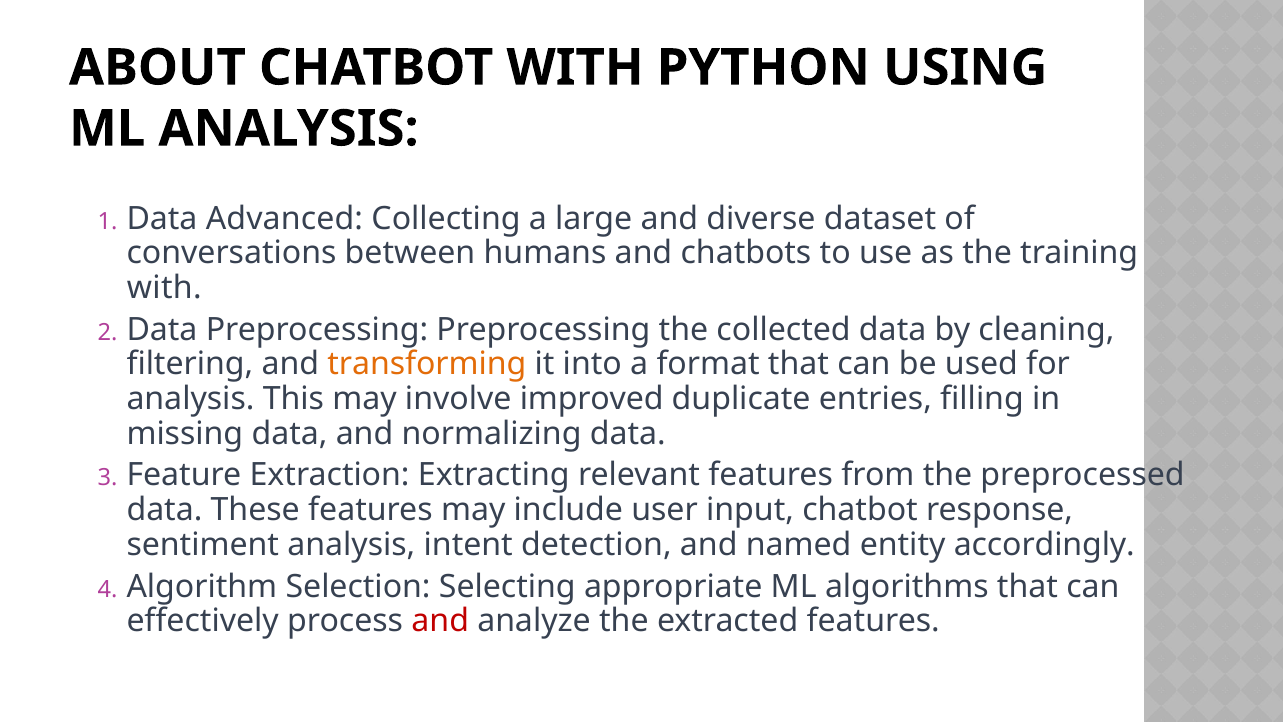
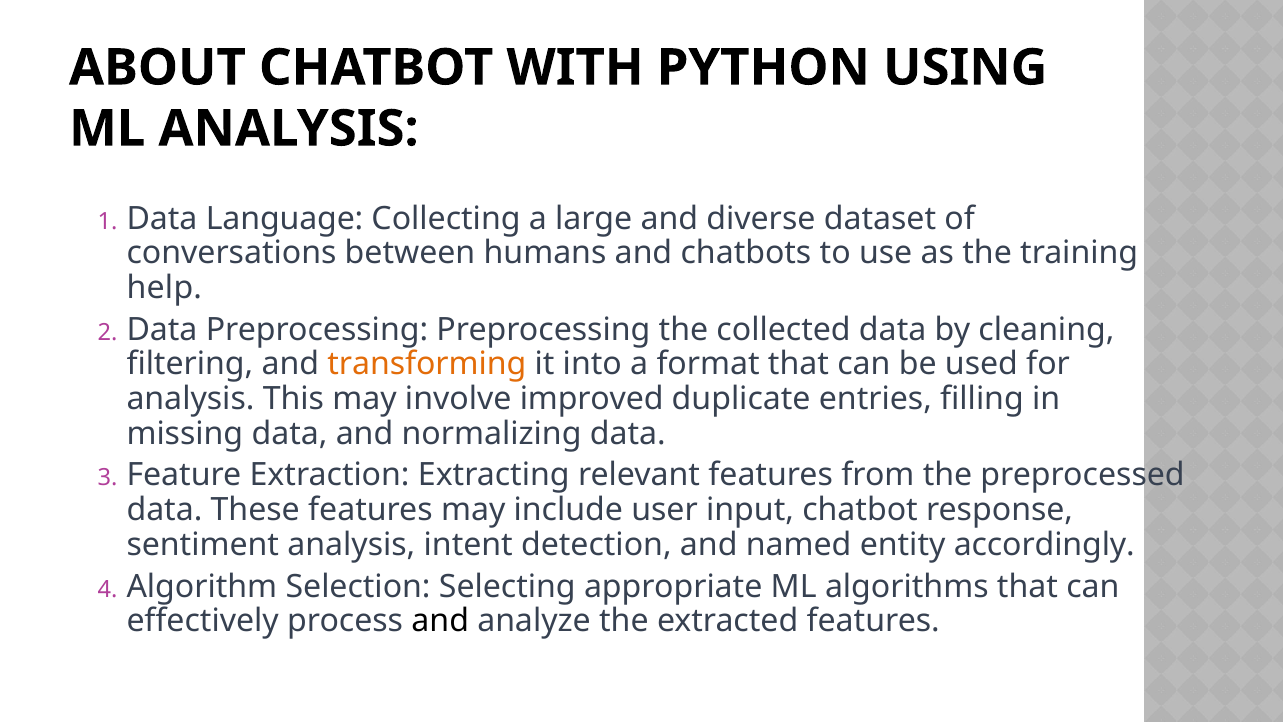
Advanced: Advanced -> Language
with at (164, 288): with -> help
and at (440, 621) colour: red -> black
